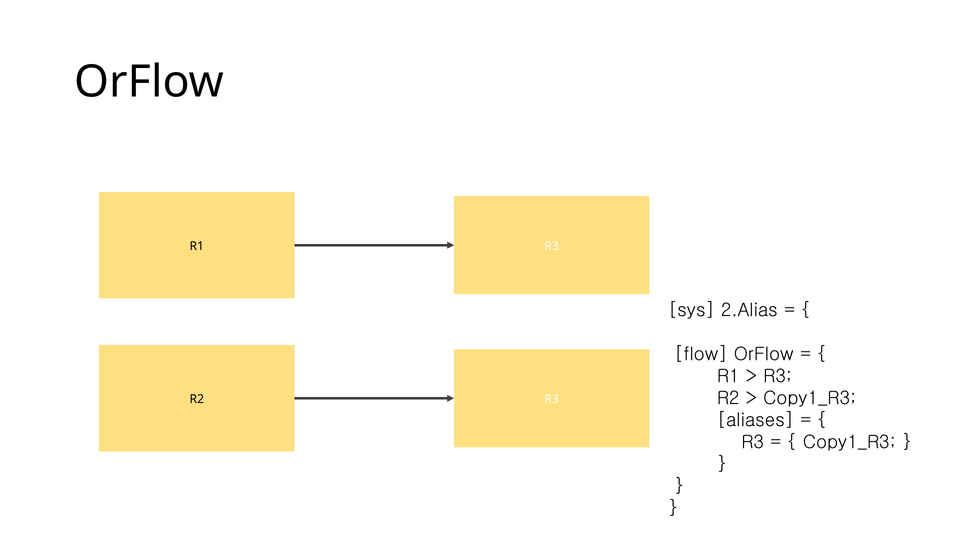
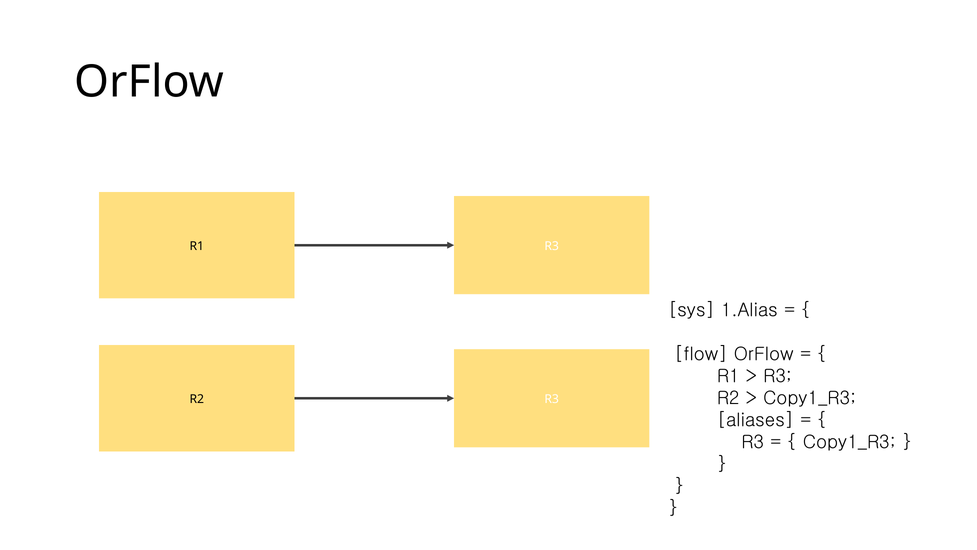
2.Alias: 2.Alias -> 1.Alias
